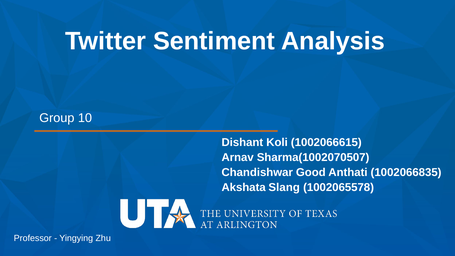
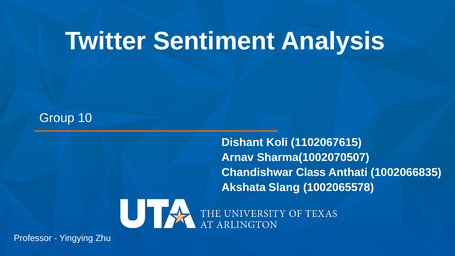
1002066615: 1002066615 -> 1102067615
Good: Good -> Class
